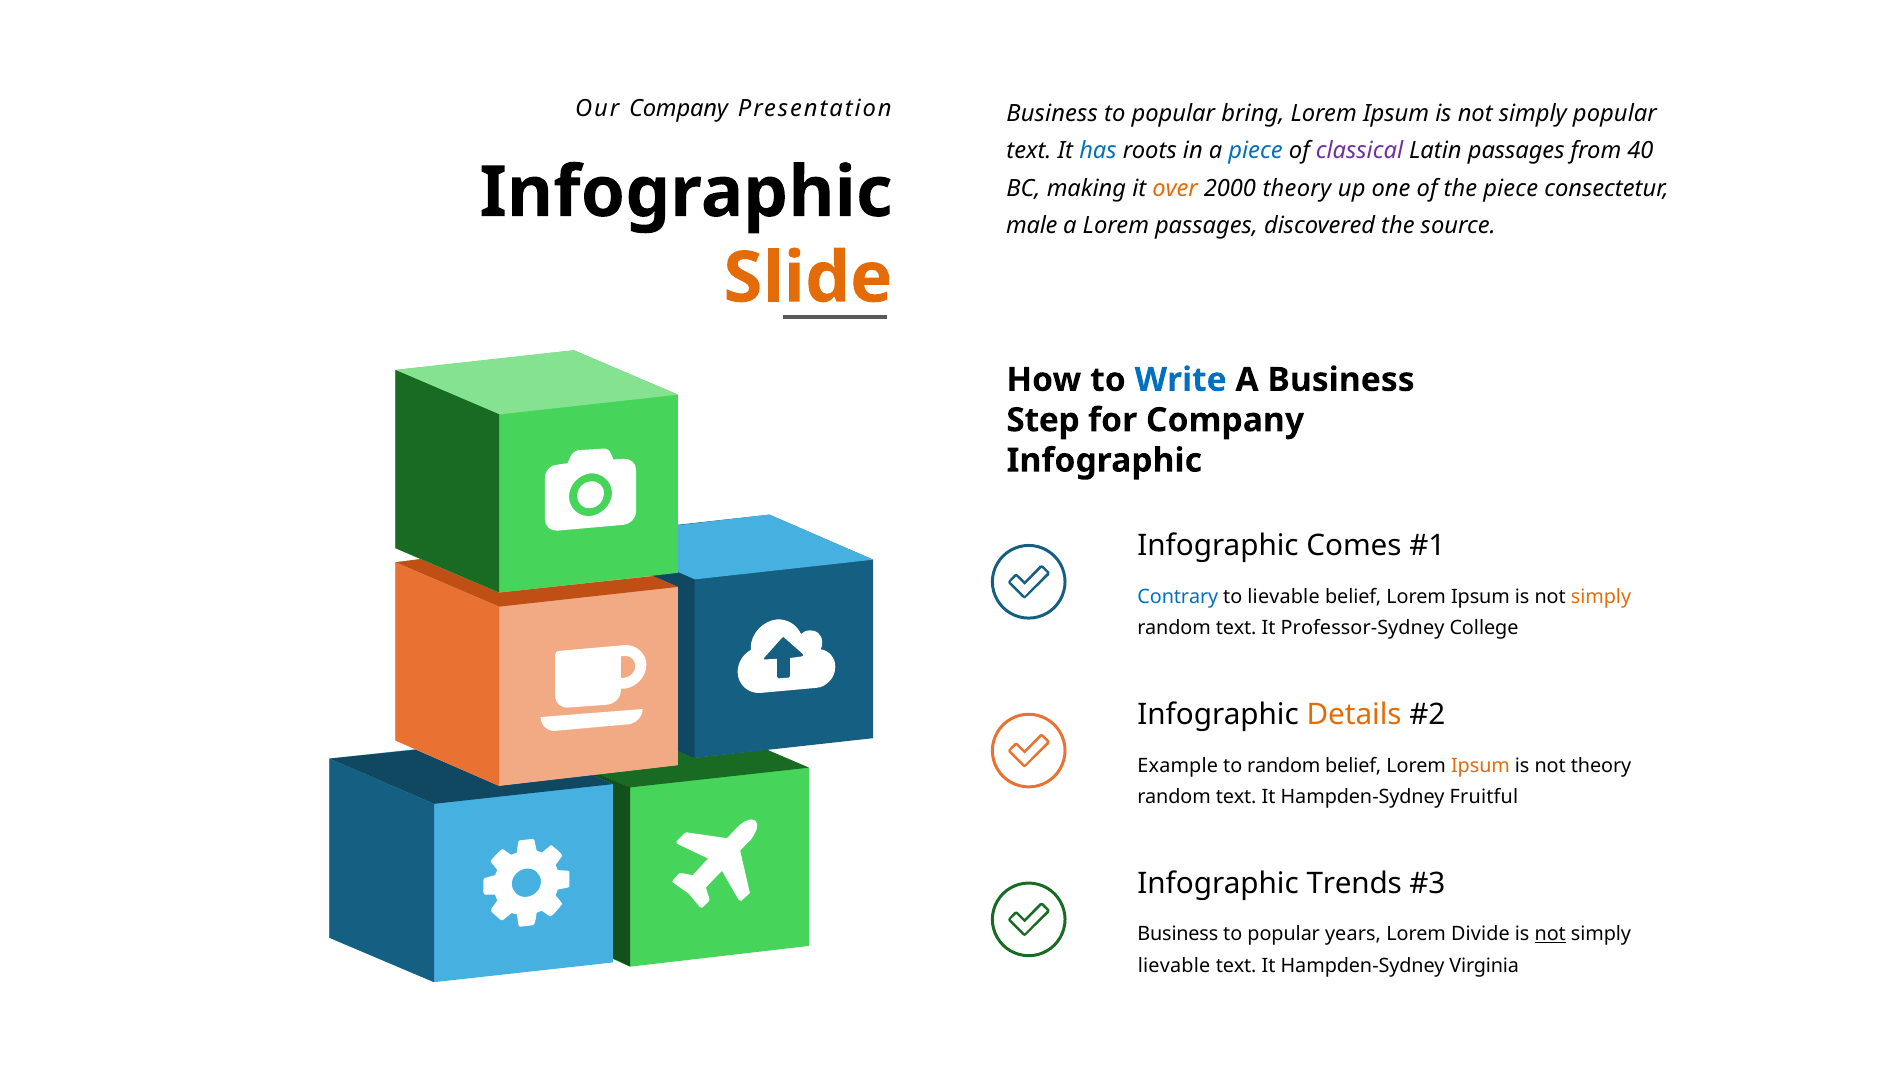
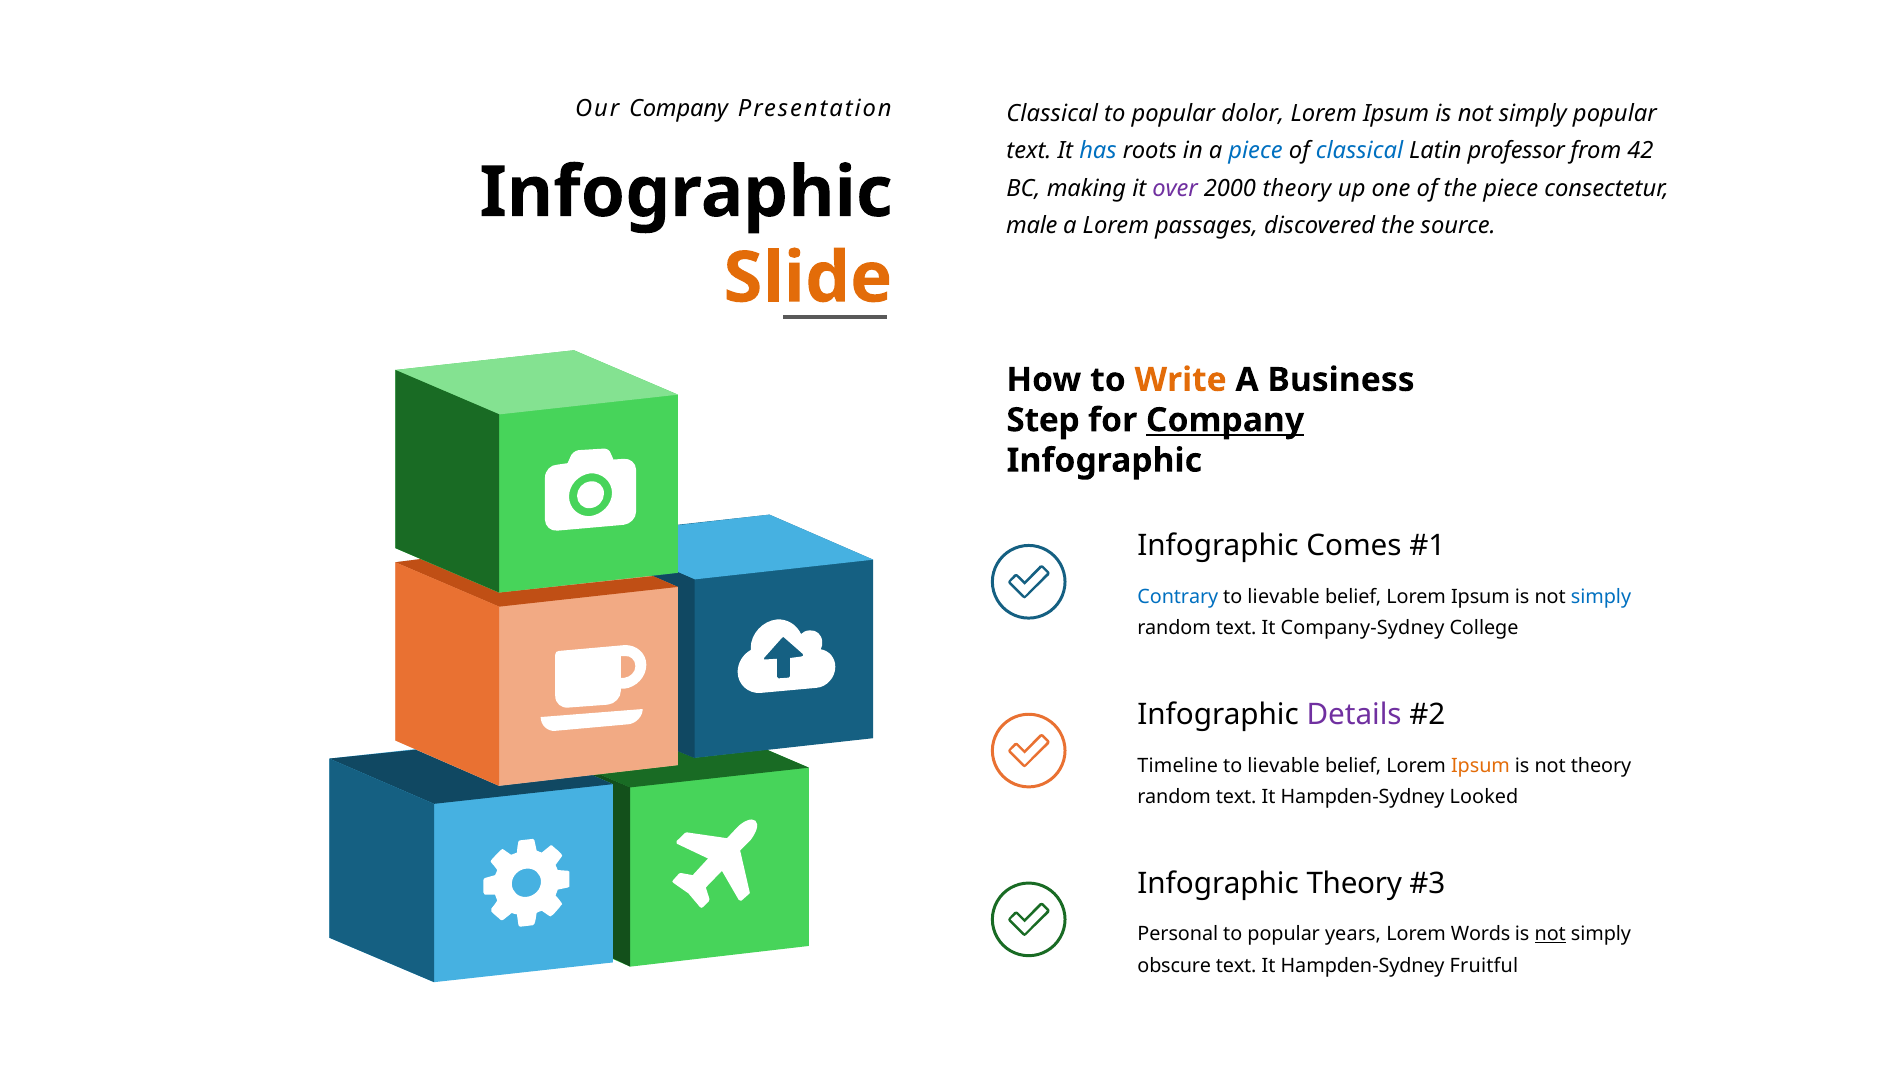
Presentation Business: Business -> Classical
bring: bring -> dolor
classical at (1359, 151) colour: purple -> blue
Latin passages: passages -> professor
40: 40 -> 42
over colour: orange -> purple
Write colour: blue -> orange
Company at (1225, 420) underline: none -> present
simply at (1601, 597) colour: orange -> blue
Professor-Sydney: Professor-Sydney -> Company-Sydney
Details colour: orange -> purple
Example: Example -> Timeline
random at (1284, 766): random -> lievable
Fruitful: Fruitful -> Looked
Infographic Trends: Trends -> Theory
Business at (1178, 934): Business -> Personal
Divide: Divide -> Words
lievable at (1174, 966): lievable -> obscure
Virginia: Virginia -> Fruitful
